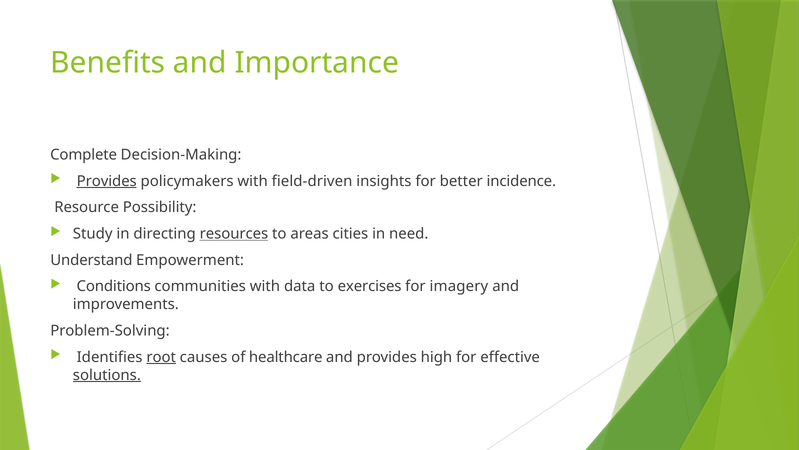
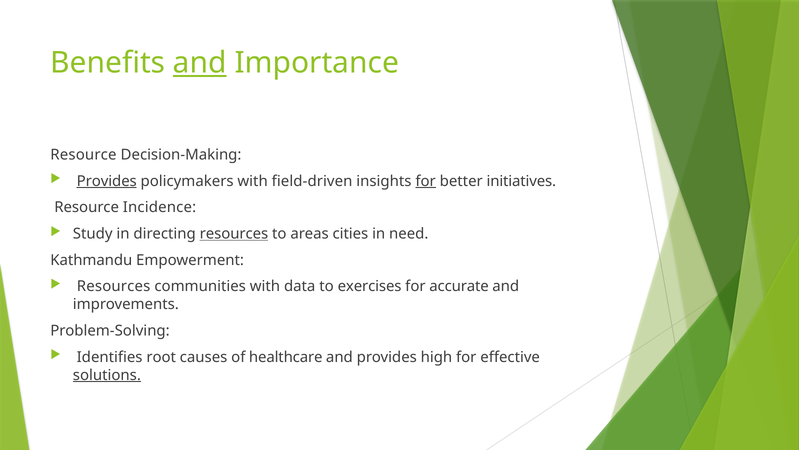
and at (200, 63) underline: none -> present
Complete at (84, 155): Complete -> Resource
for at (426, 181) underline: none -> present
incidence: incidence -> initiatives
Possibility: Possibility -> Incidence
Understand: Understand -> Kathmandu
Conditions at (114, 286): Conditions -> Resources
imagery: imagery -> accurate
root underline: present -> none
